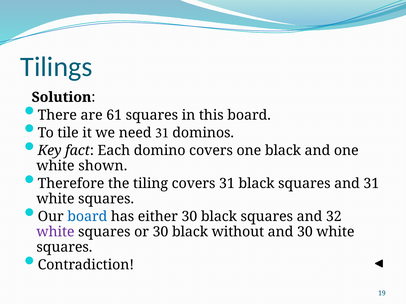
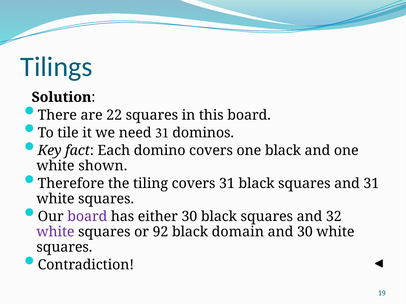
61: 61 -> 22
board at (87, 217) colour: blue -> purple
or 30: 30 -> 92
without: without -> domain
